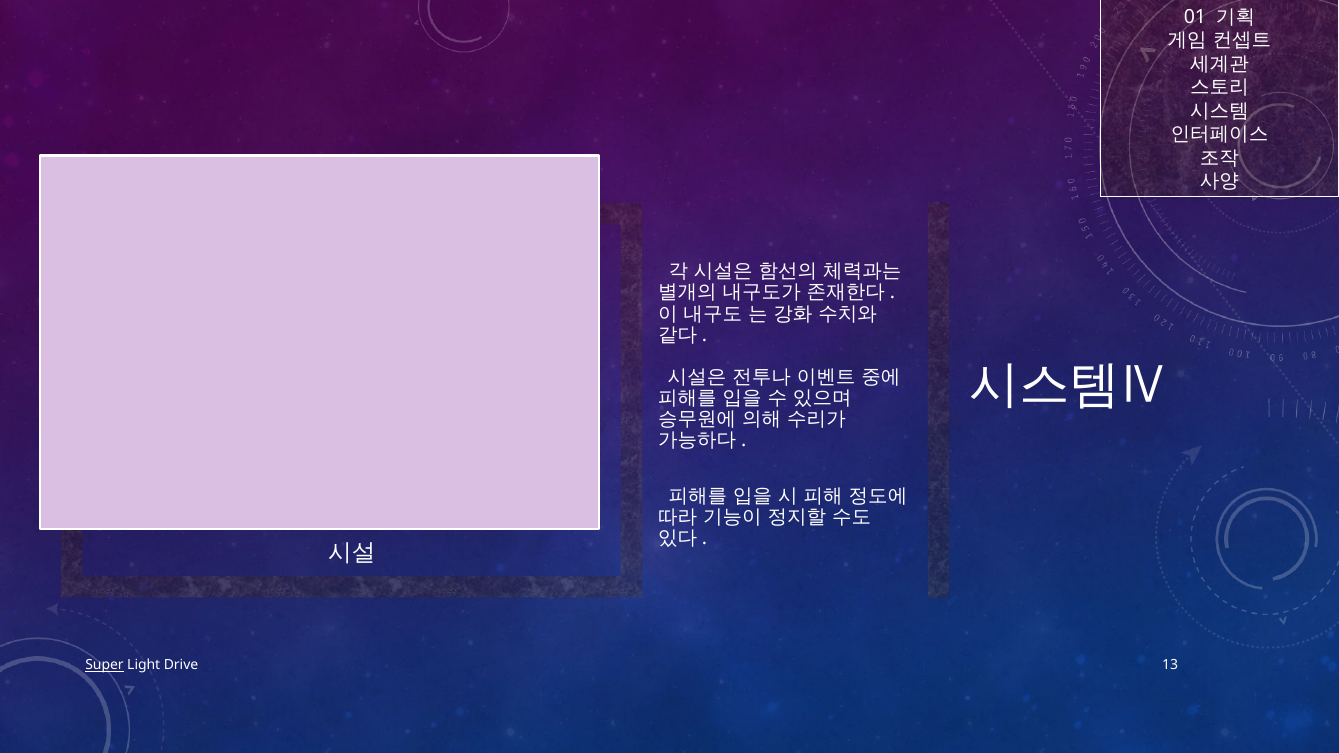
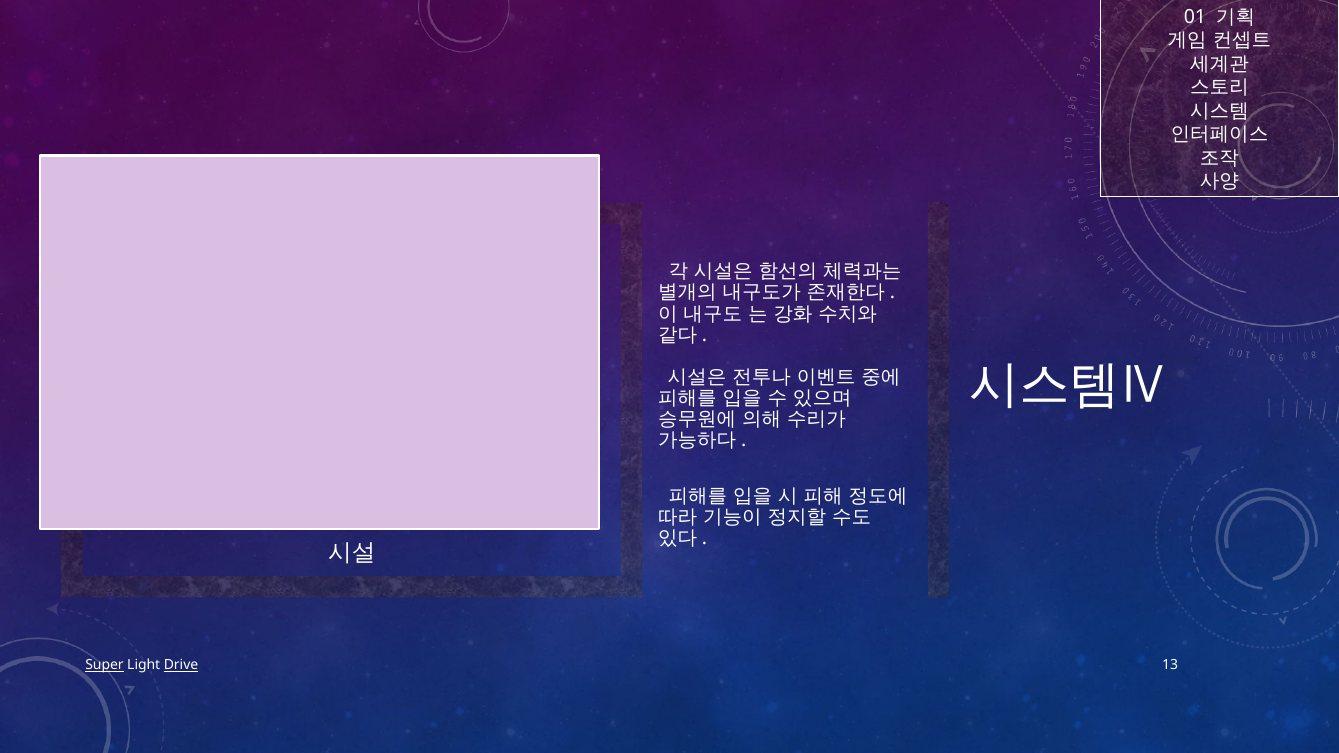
Drive underline: none -> present
